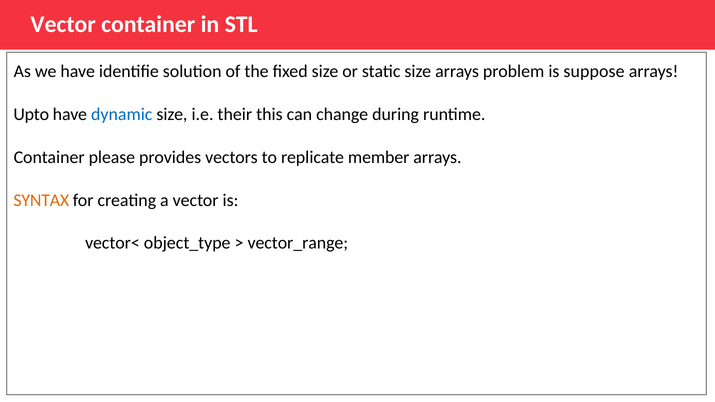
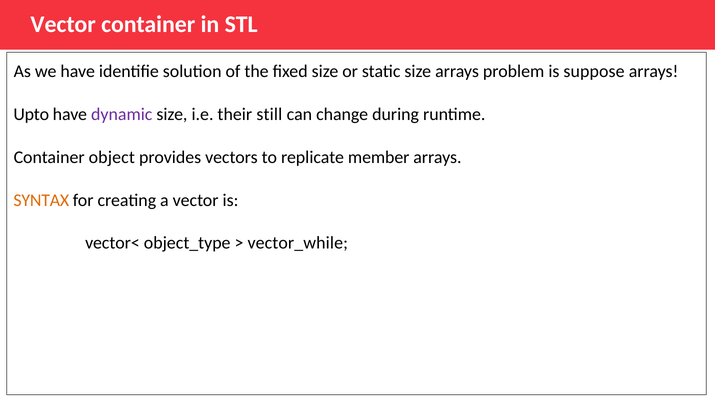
dynamic colour: blue -> purple
this: this -> still
please: please -> object
vector_range: vector_range -> vector_while
